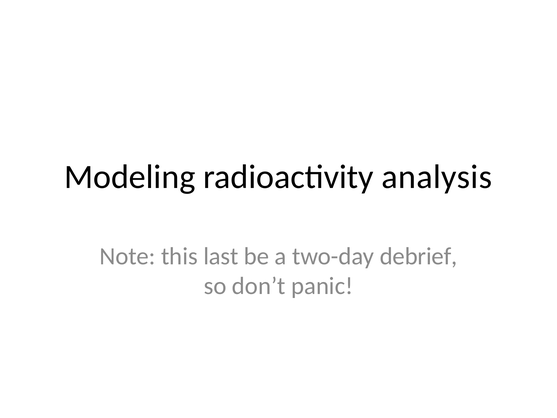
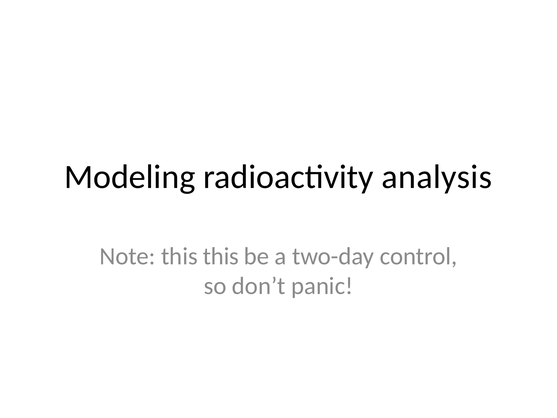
this last: last -> this
debrief: debrief -> control
